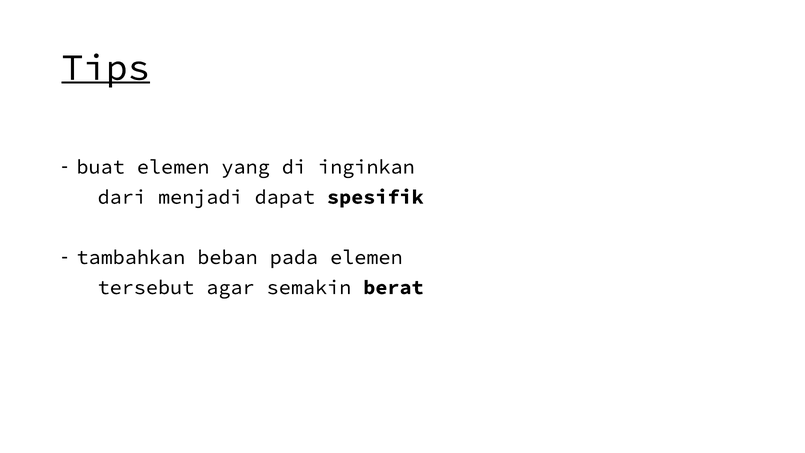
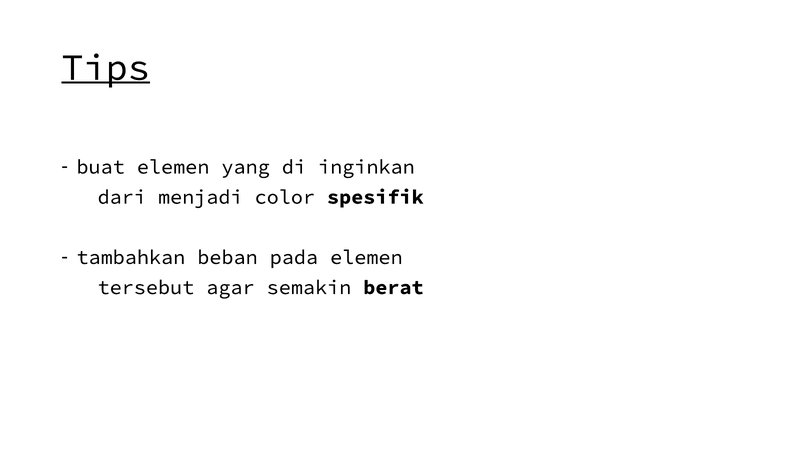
dapat: dapat -> color
